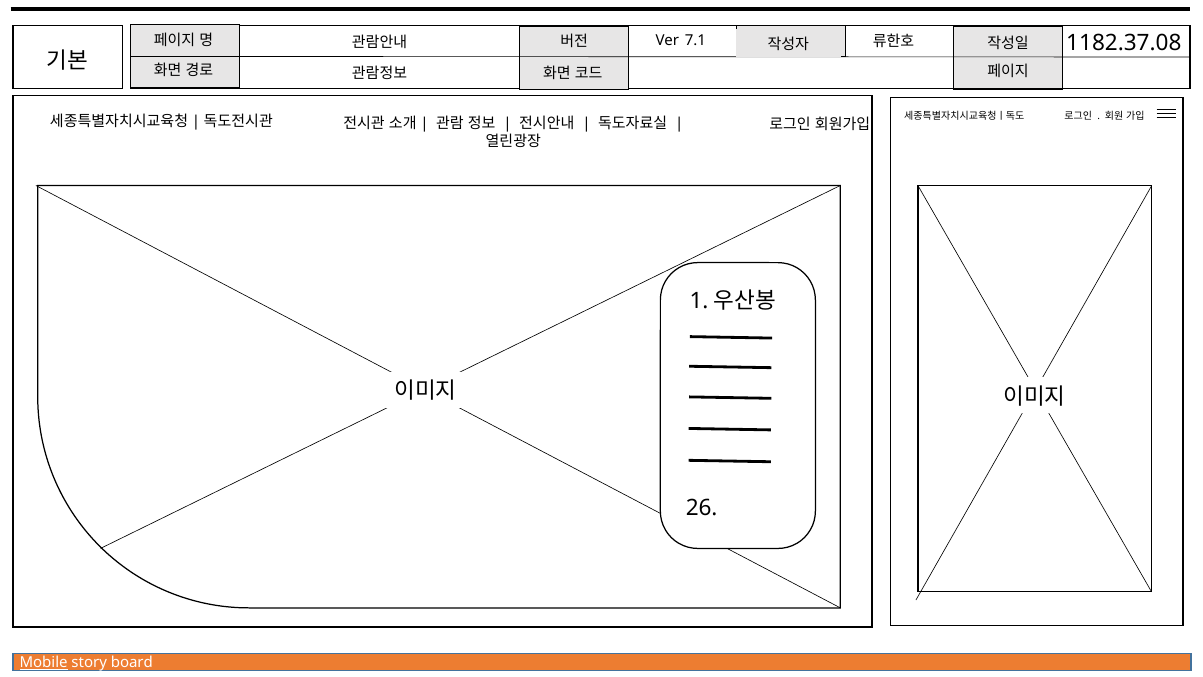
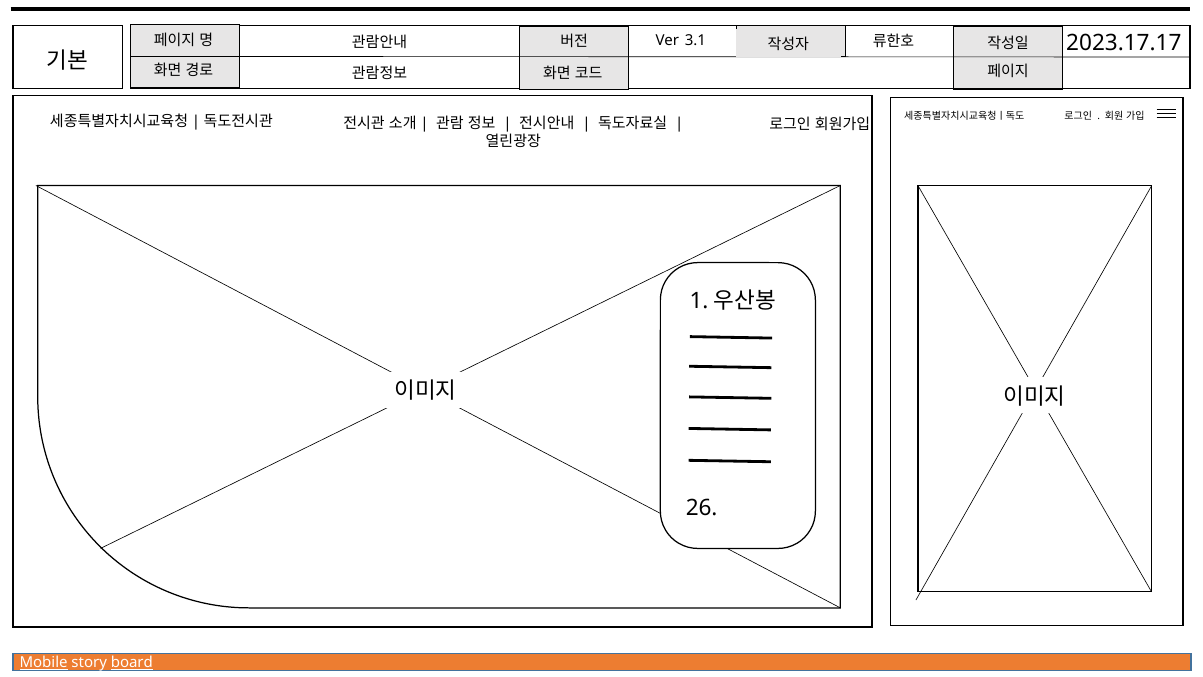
1182.37.08: 1182.37.08 -> 2023.17.17
7.1: 7.1 -> 3.1
board underline: none -> present
